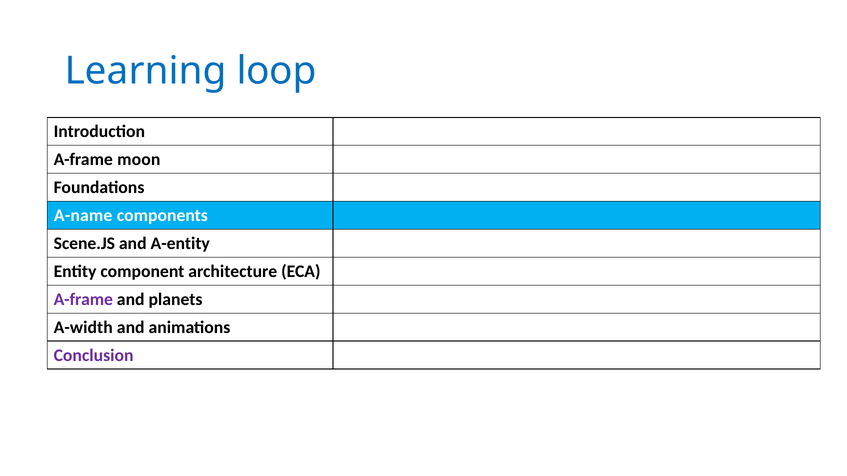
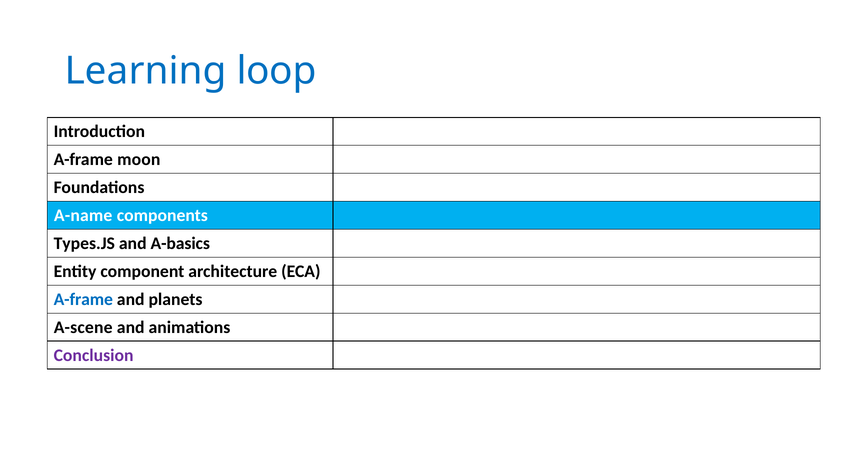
Scene.JS: Scene.JS -> Types.JS
A-entity: A-entity -> A-basics
A-frame at (83, 300) colour: purple -> blue
A-width: A-width -> A-scene
